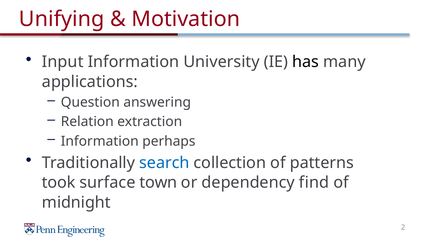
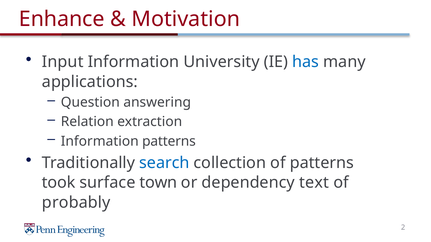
Unifying: Unifying -> Enhance
has colour: black -> blue
Information perhaps: perhaps -> patterns
find: find -> text
midnight: midnight -> probably
